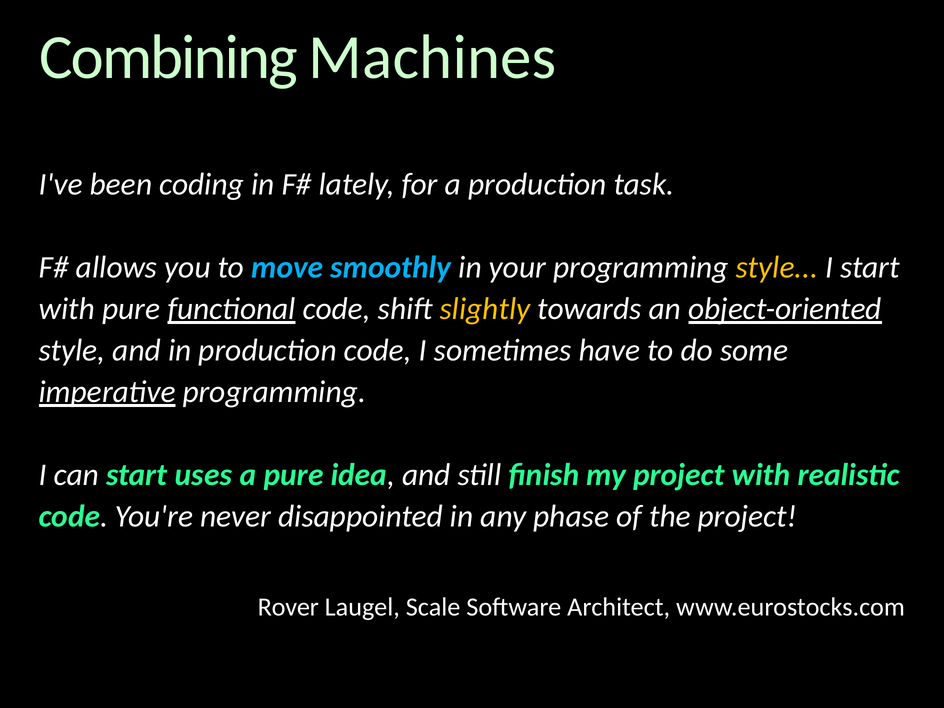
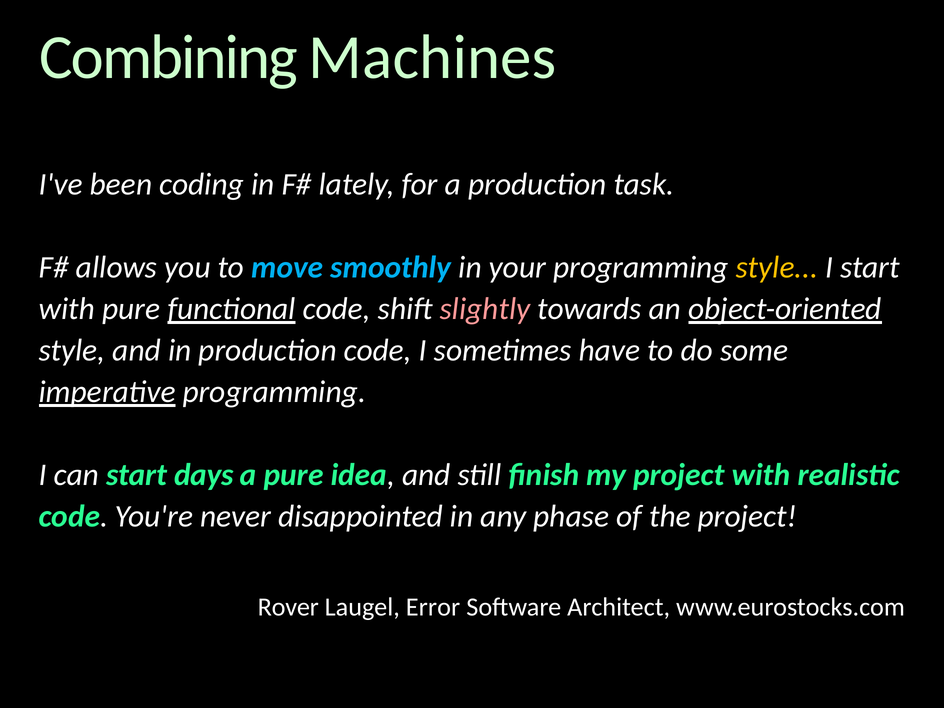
slightly colour: yellow -> pink
uses: uses -> days
Scale: Scale -> Error
